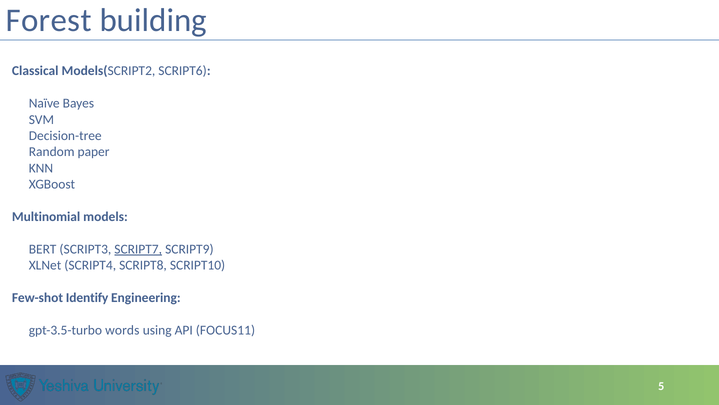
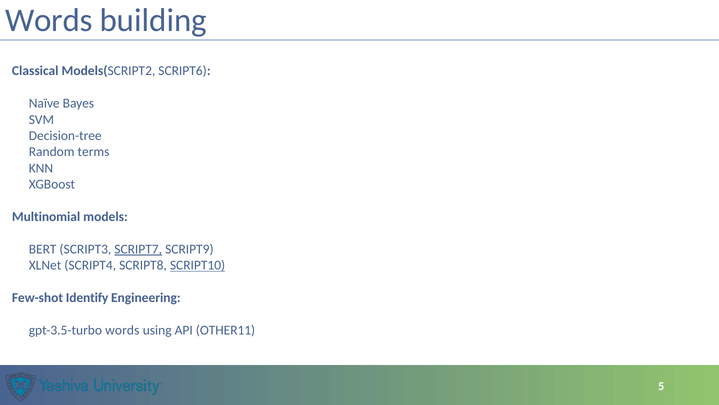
Forest at (49, 20): Forest -> Words
paper: paper -> terms
SCRIPT10 underline: none -> present
FOCUS11: FOCUS11 -> OTHER11
